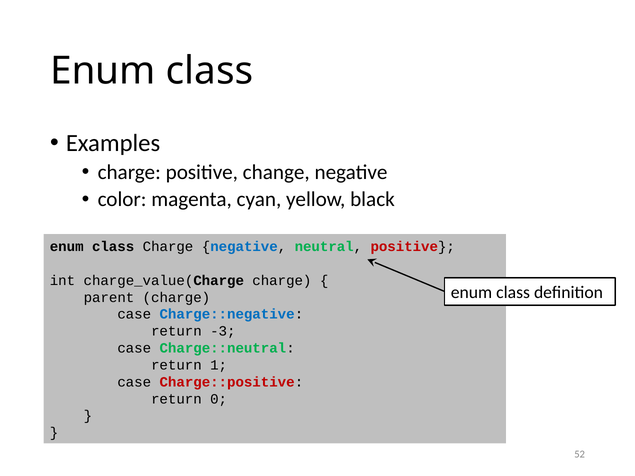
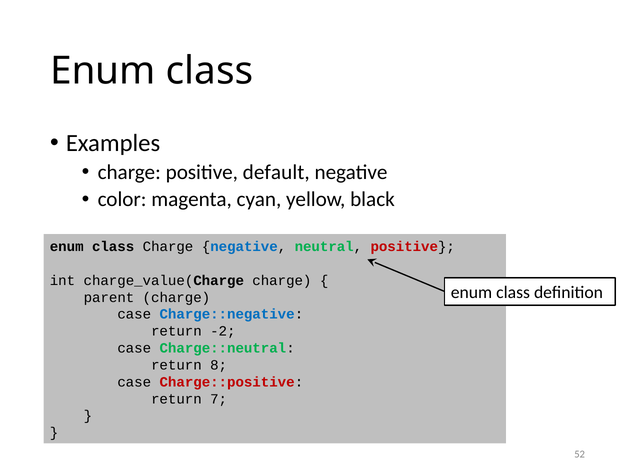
change: change -> default
-3: -3 -> -2
1: 1 -> 8
0: 0 -> 7
